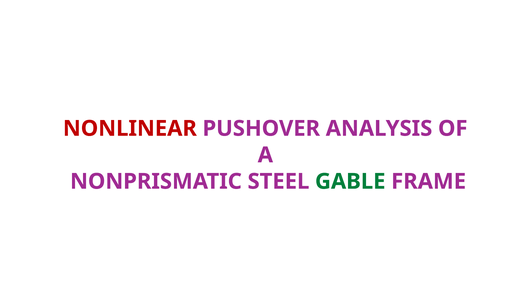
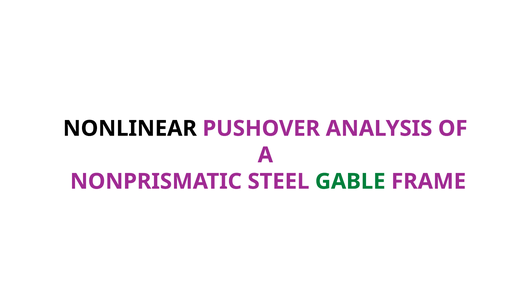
NONLINEAR colour: red -> black
